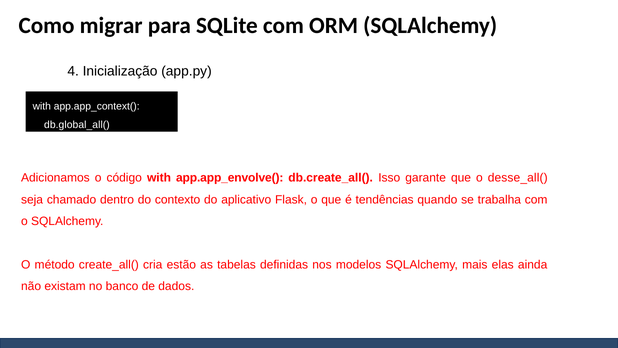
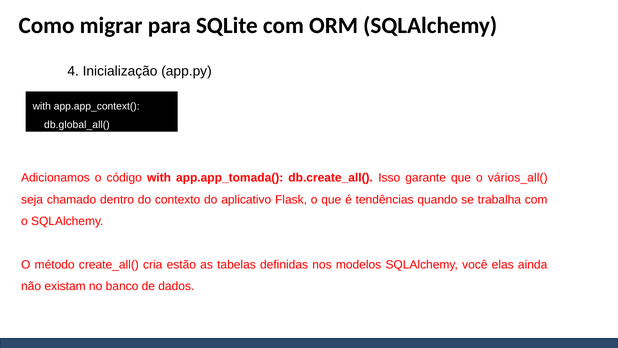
app.app_envolve(: app.app_envolve( -> app.app_tomada(
desse_all(: desse_all( -> vários_all(
mais: mais -> você
